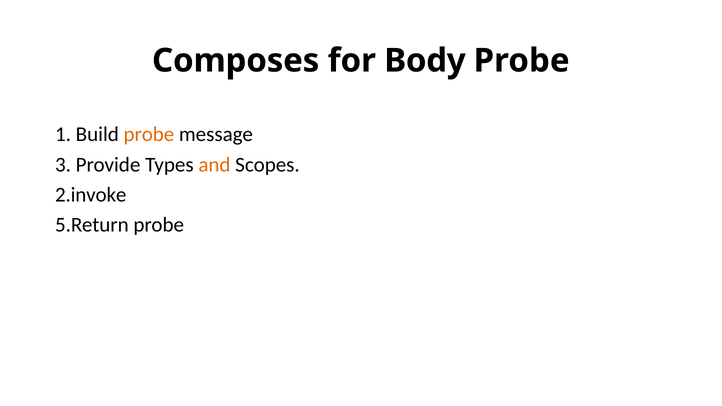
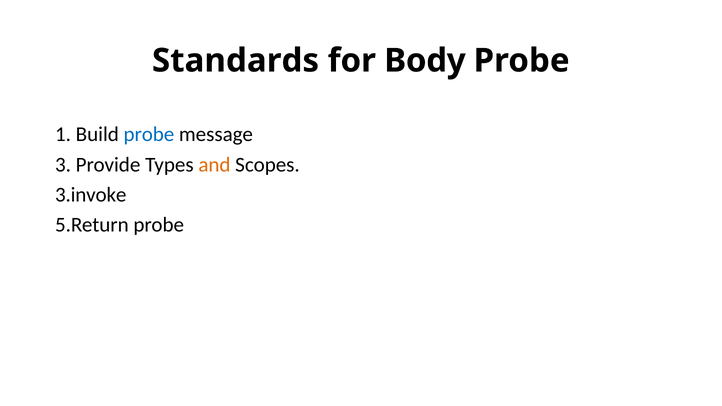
Composes: Composes -> Standards
probe at (149, 134) colour: orange -> blue
2.invoke: 2.invoke -> 3.invoke
